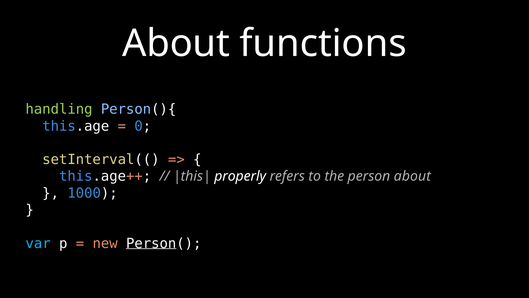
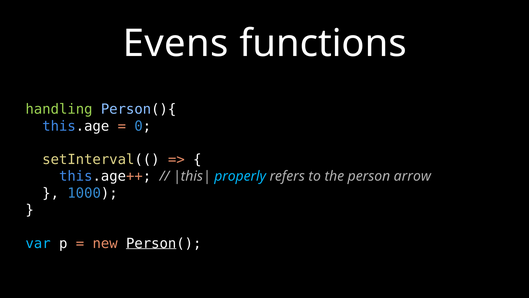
About at (176, 43): About -> Evens
properly colour: white -> light blue
person about: about -> arrow
